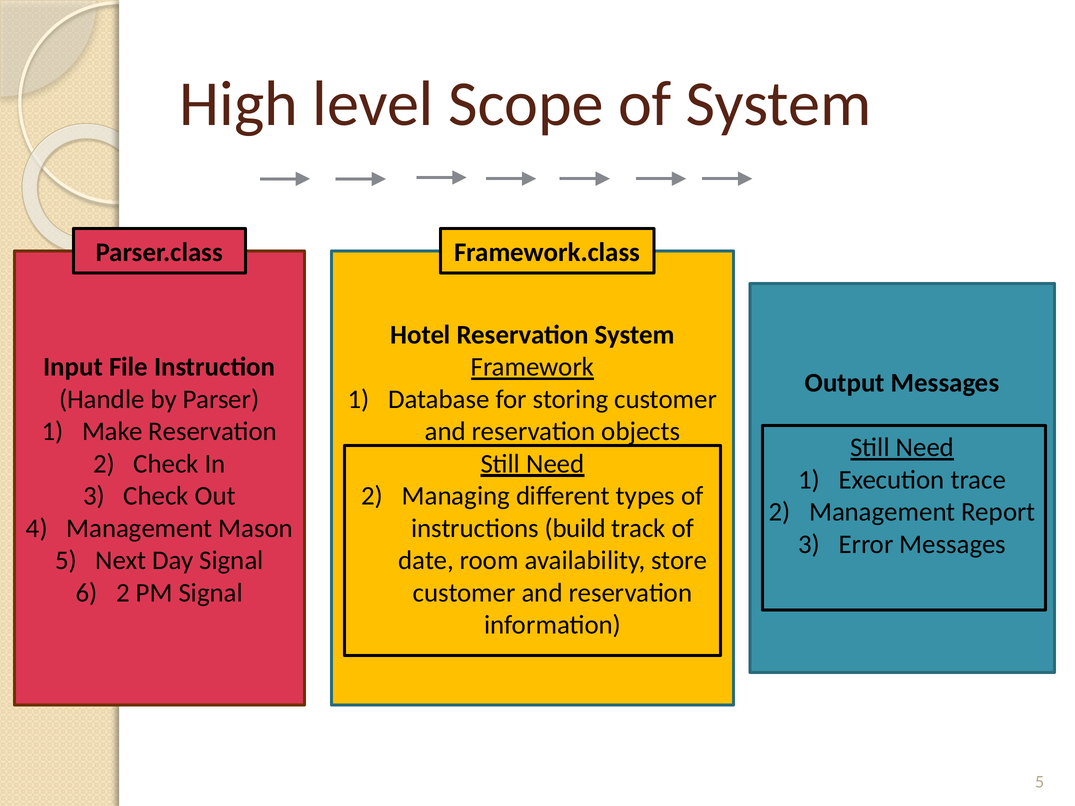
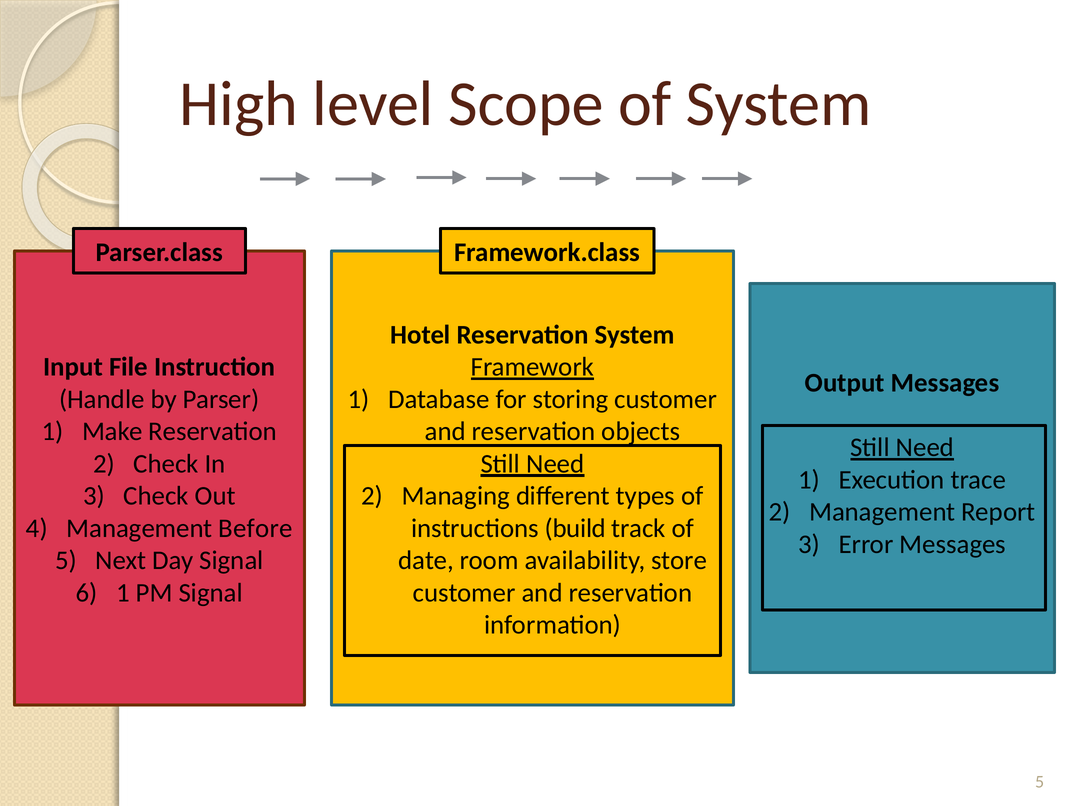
Mason: Mason -> Before
6 2: 2 -> 1
